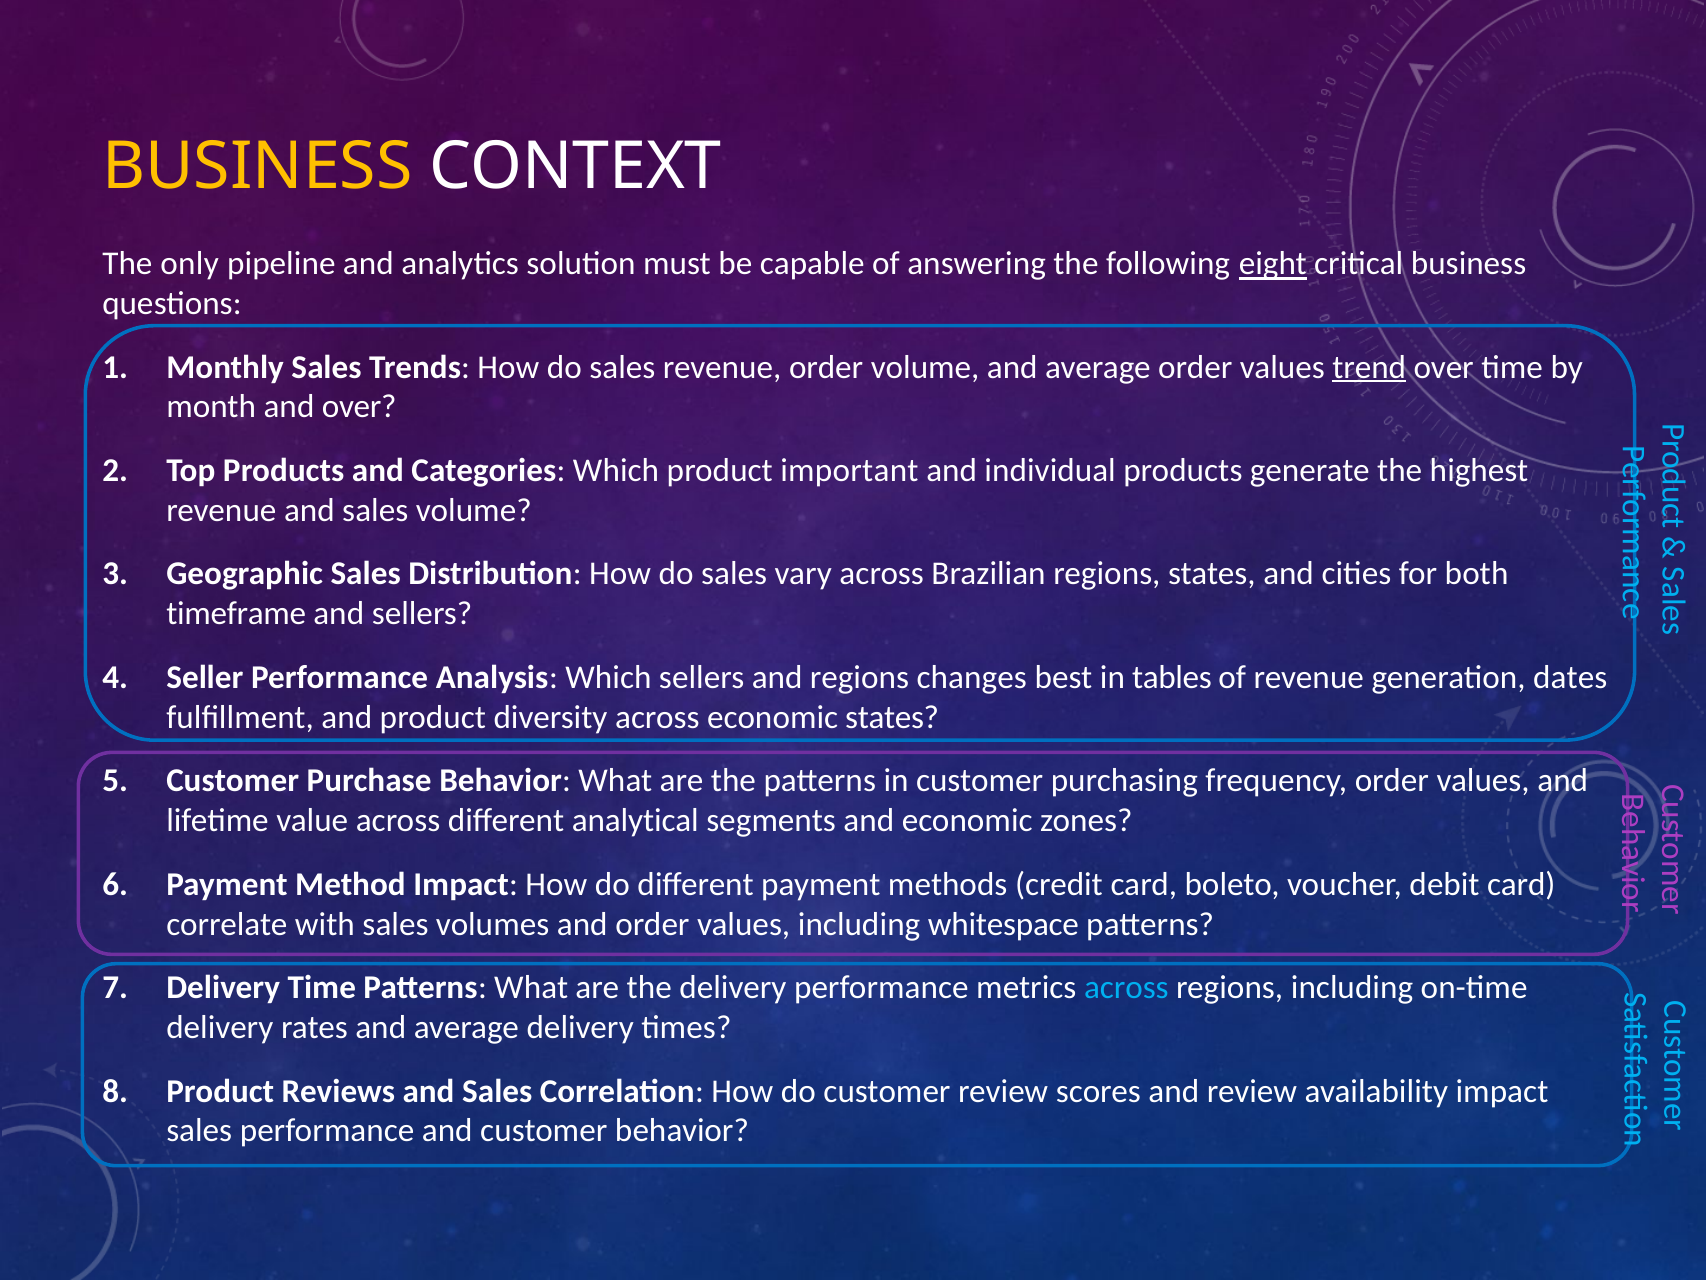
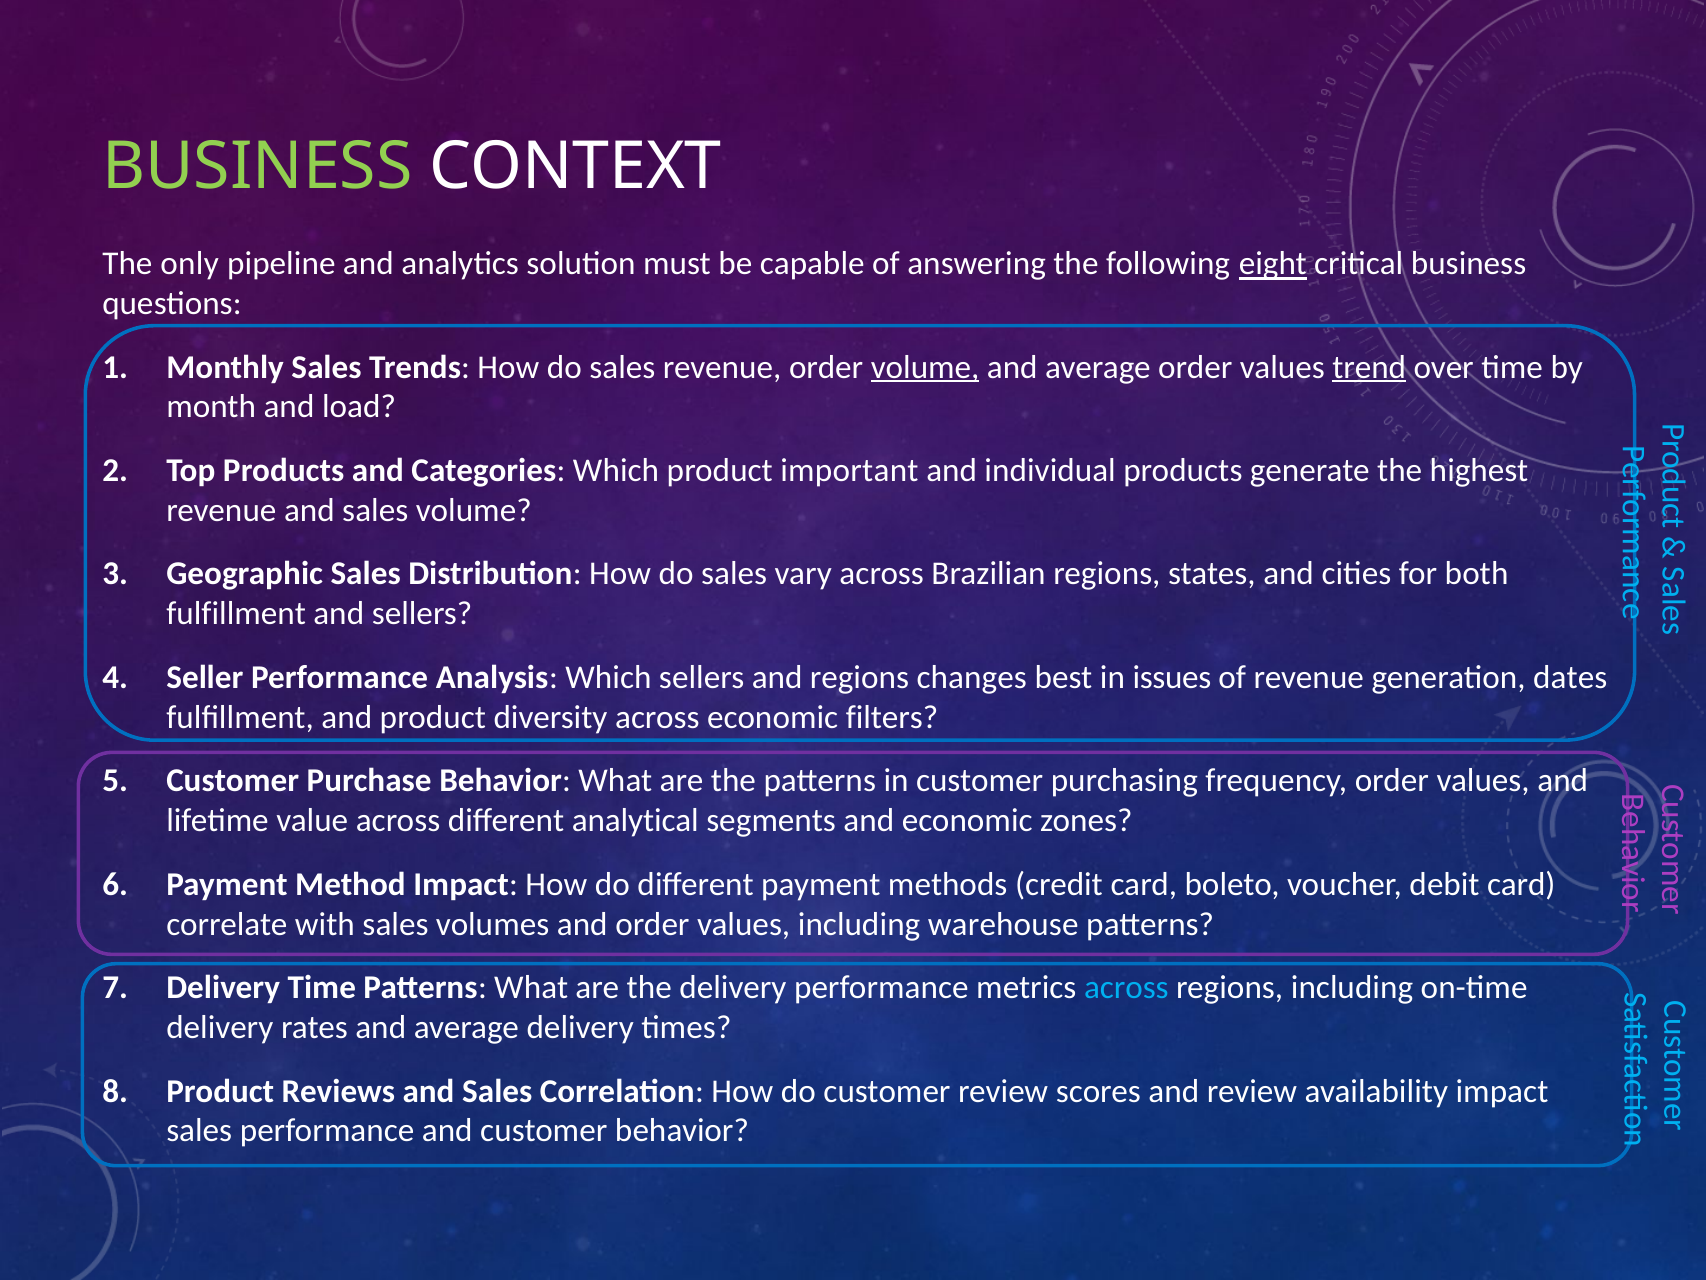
BUSINESS at (258, 167) colour: yellow -> light green
volume at (925, 367) underline: none -> present
and over: over -> load
timeframe at (236, 614): timeframe -> fulfillment
tables: tables -> issues
economic states: states -> filters
whitespace: whitespace -> warehouse
